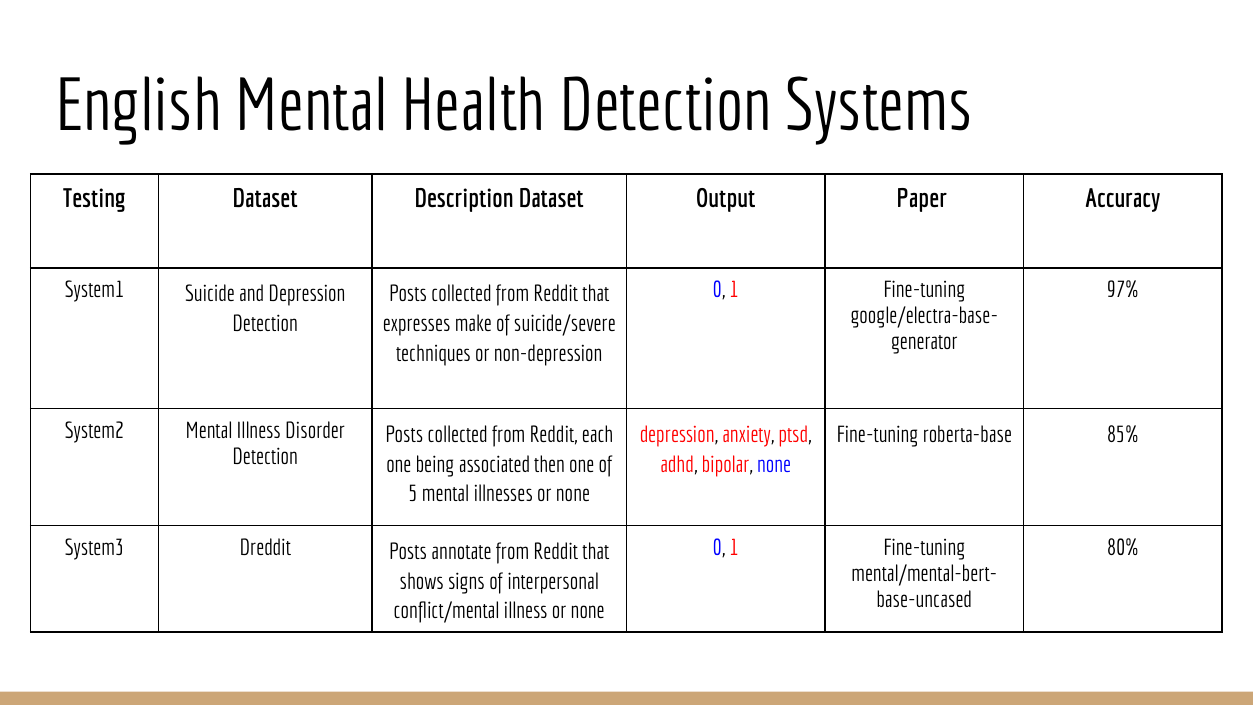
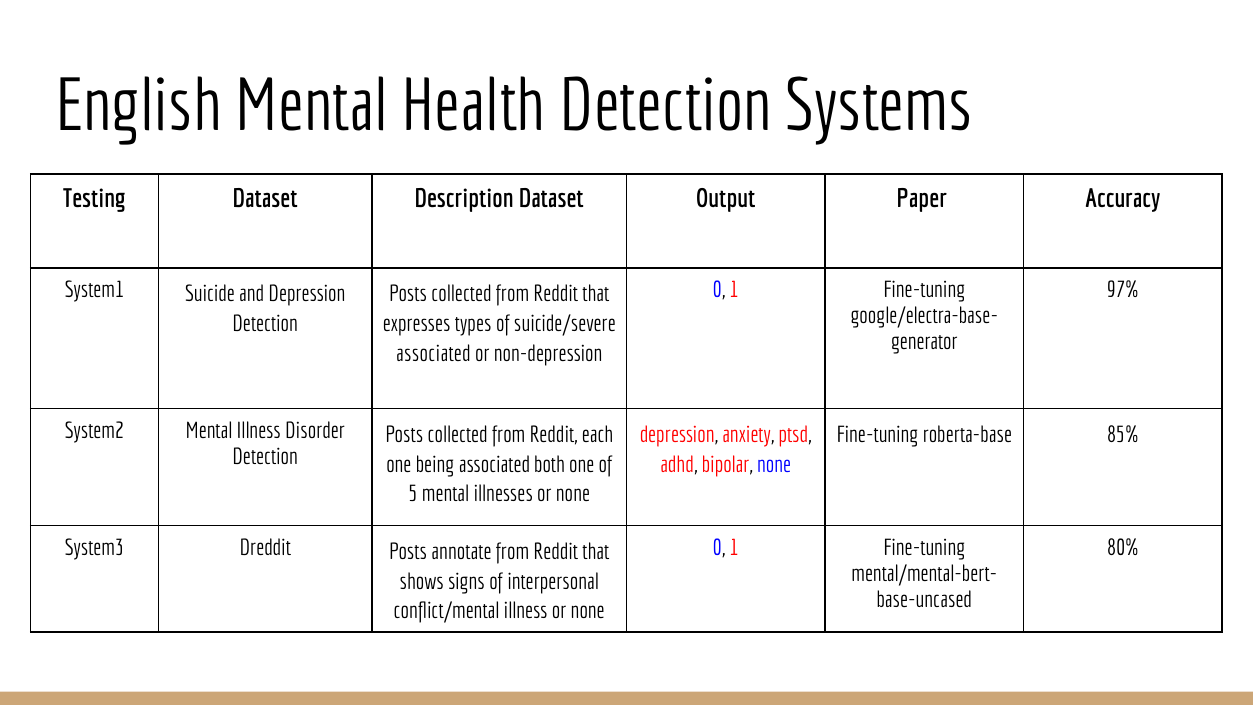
make: make -> types
techniques at (434, 354): techniques -> associated
then: then -> both
